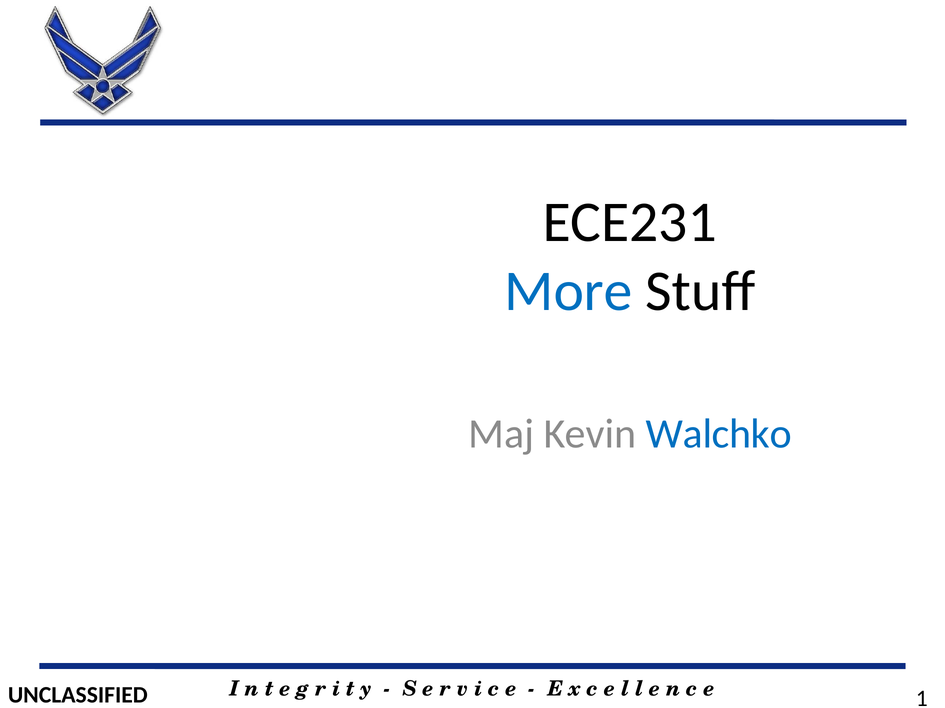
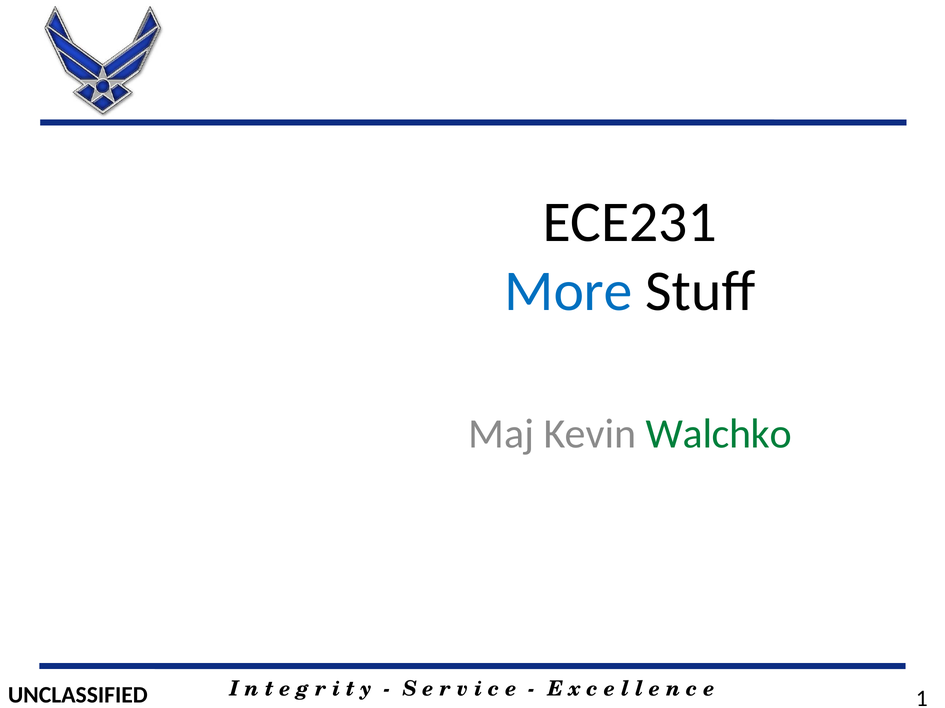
Walchko colour: blue -> green
